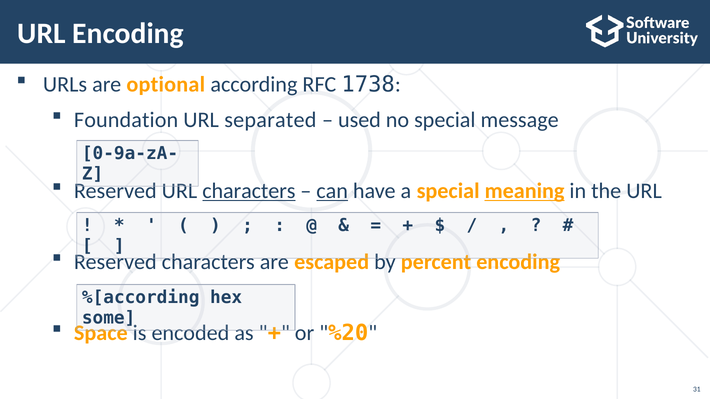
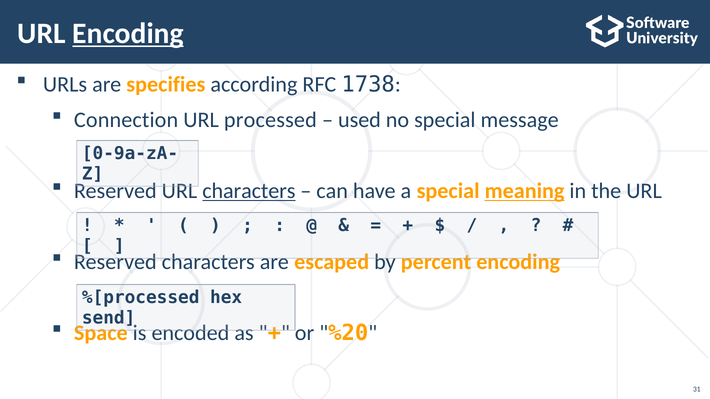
Encoding at (128, 34) underline: none -> present
optional: optional -> specifies
Foundation: Foundation -> Connection
separated: separated -> processed
can underline: present -> none
%[according: %[according -> %[processed
some: some -> send
